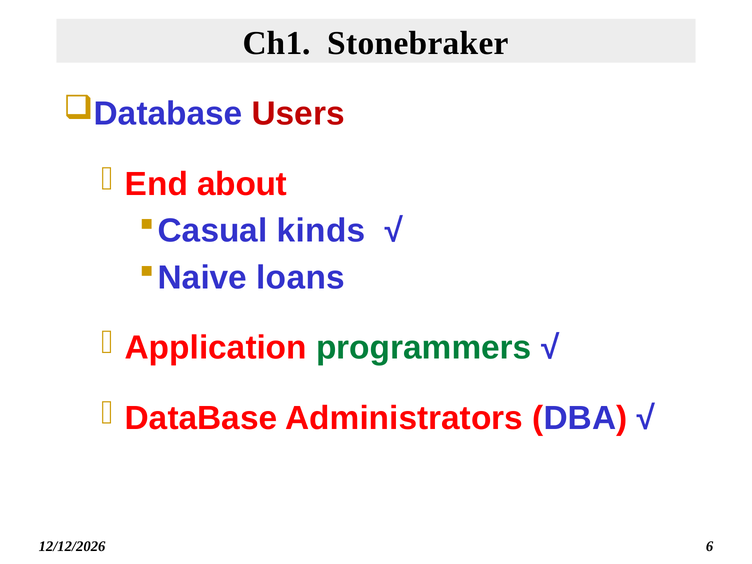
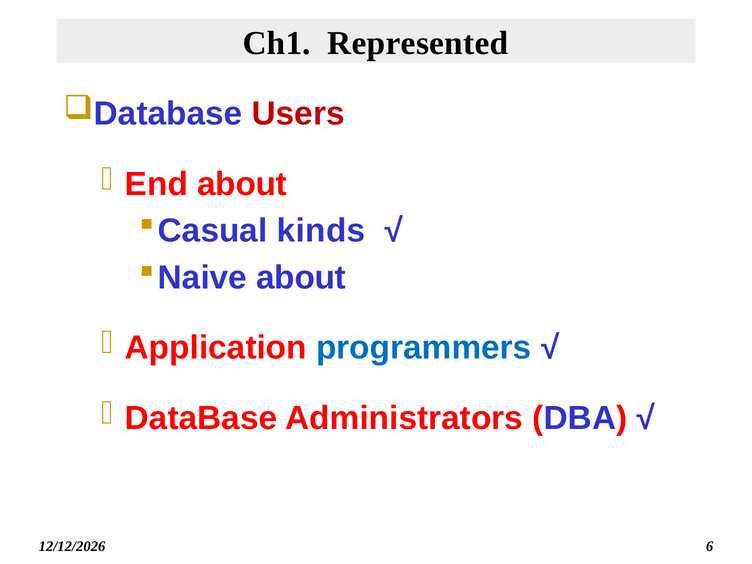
Stonebraker: Stonebraker -> Represented
loans at (301, 278): loans -> about
programmers colour: green -> blue
